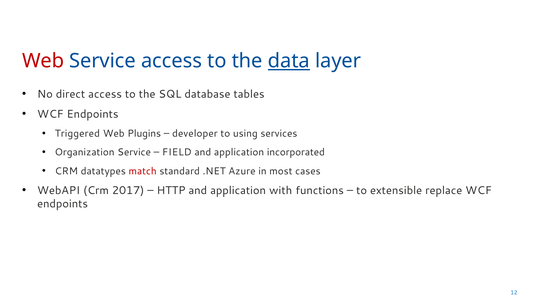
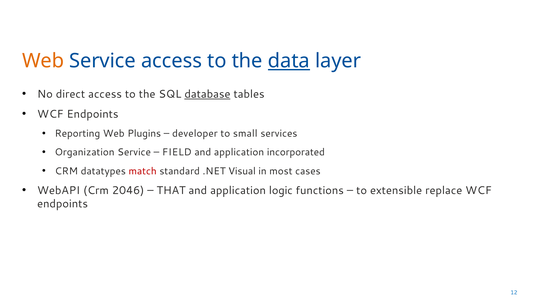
Web at (43, 61) colour: red -> orange
database underline: none -> present
Triggered: Triggered -> Reporting
using: using -> small
Azure: Azure -> Visual
2017: 2017 -> 2046
HTTP: HTTP -> THAT
with: with -> logic
